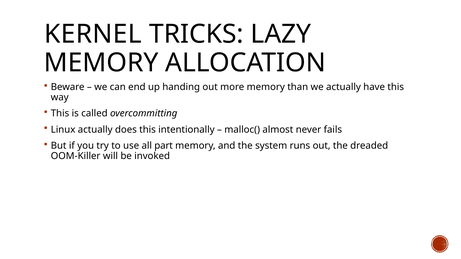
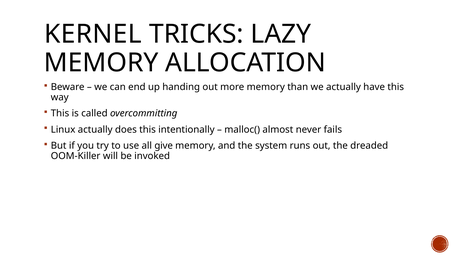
part: part -> give
